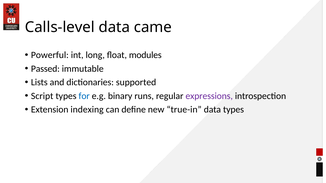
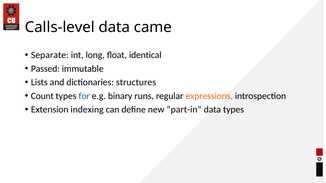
Powerful: Powerful -> Separate
modules: modules -> identical
supported: supported -> structures
Script: Script -> Count
expressions colour: purple -> orange
true-in: true-in -> part-in
